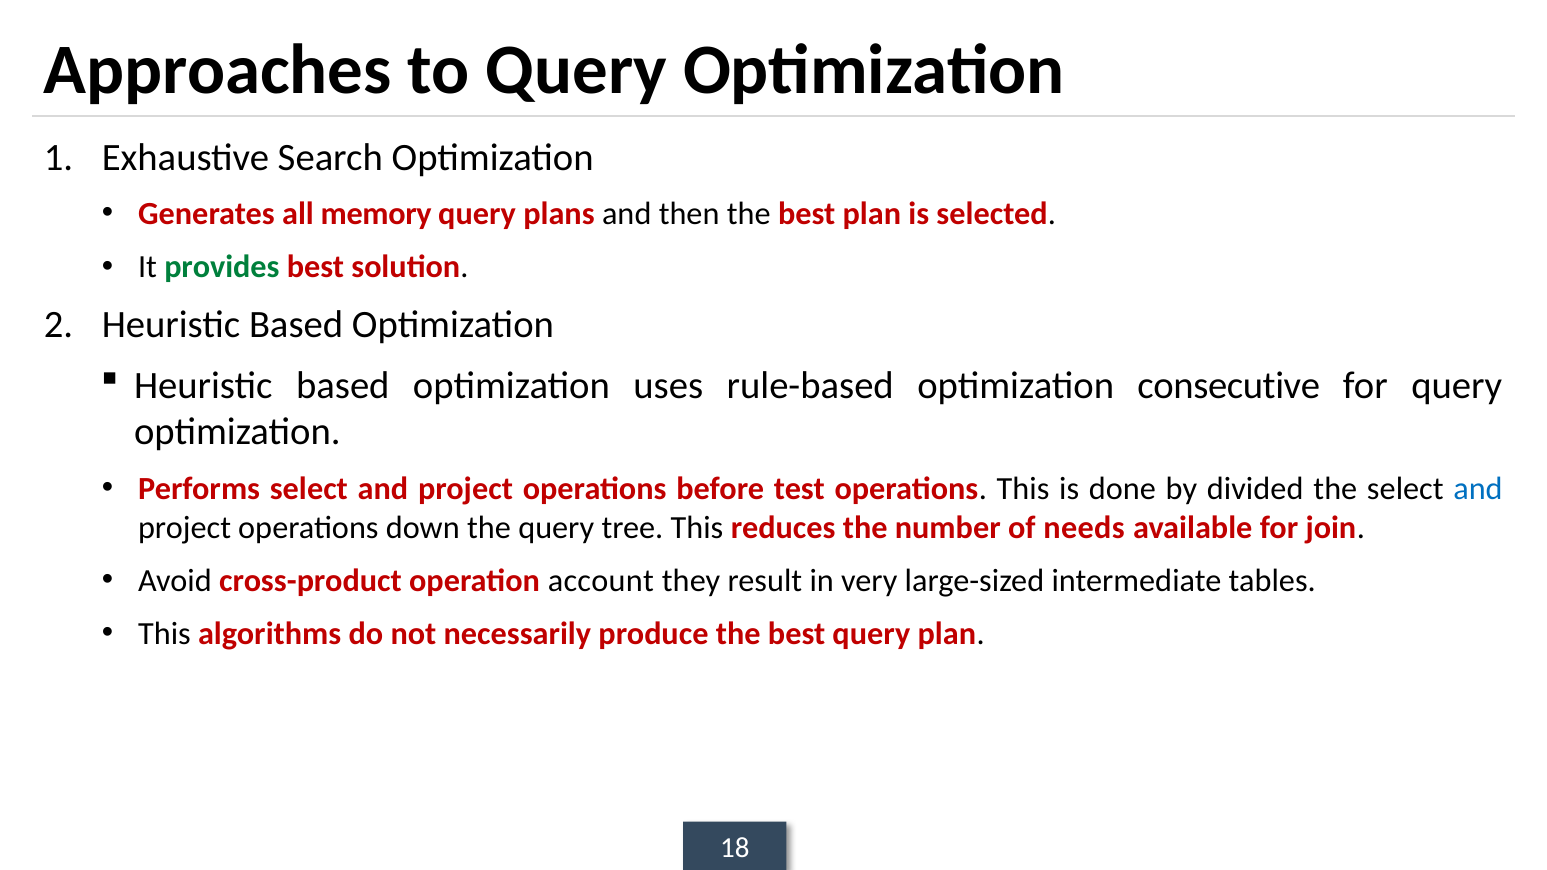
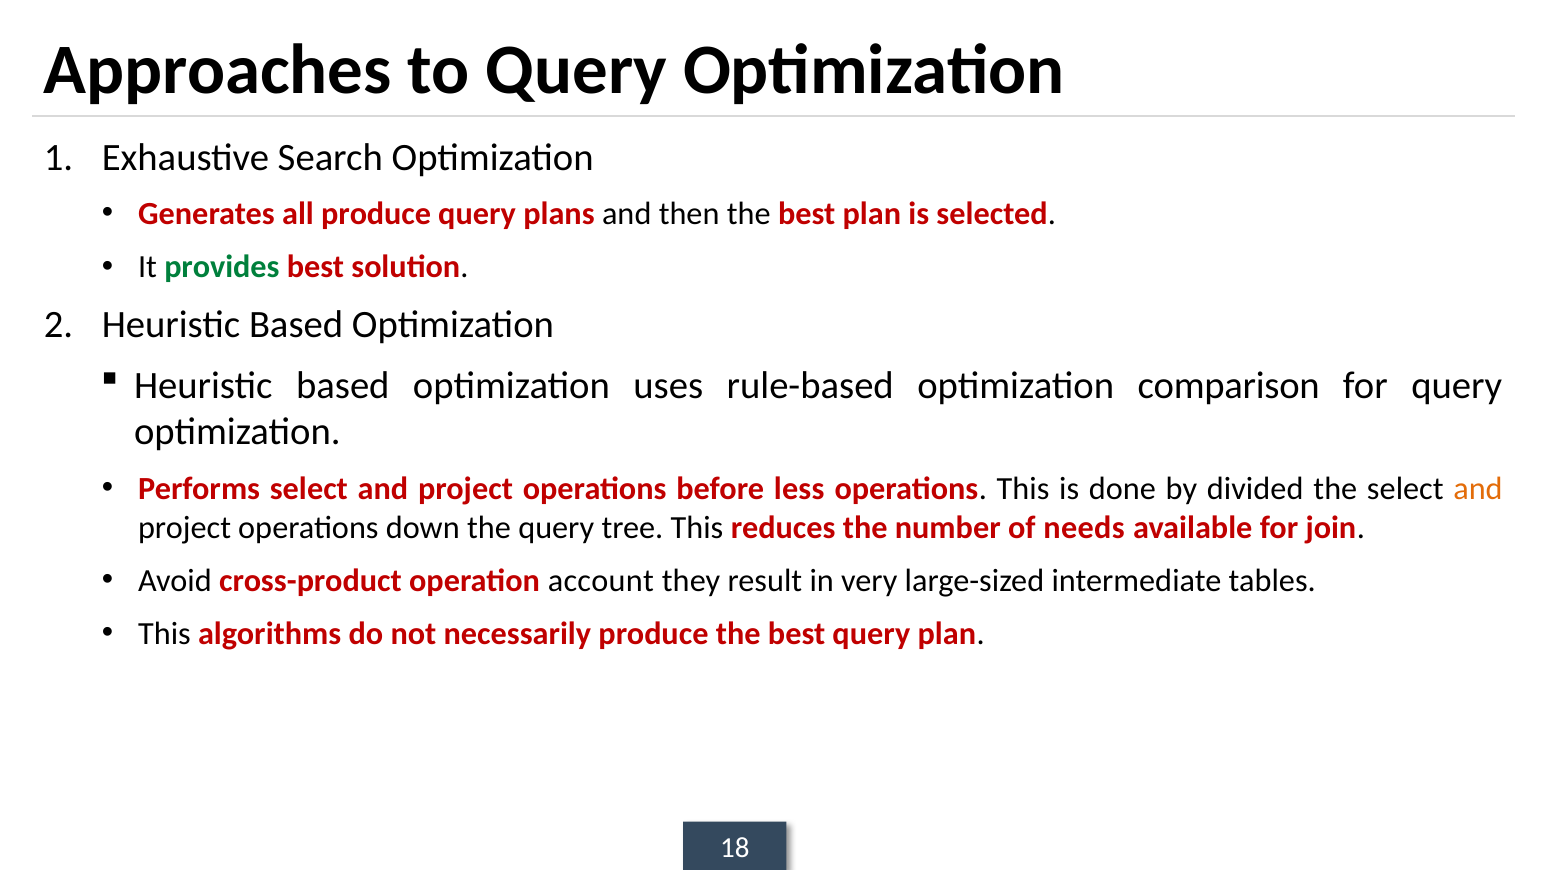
all memory: memory -> produce
consecutive: consecutive -> comparison
test: test -> less
and at (1478, 489) colour: blue -> orange
